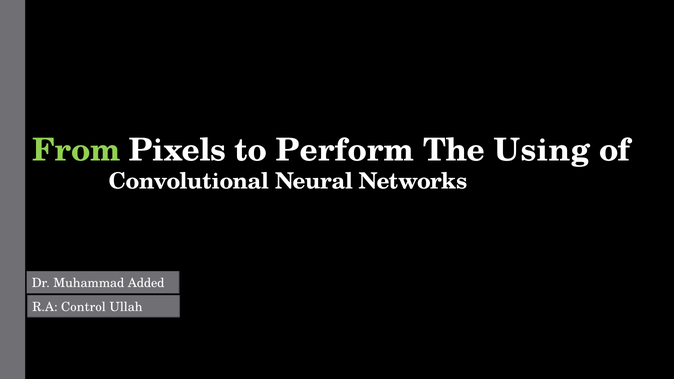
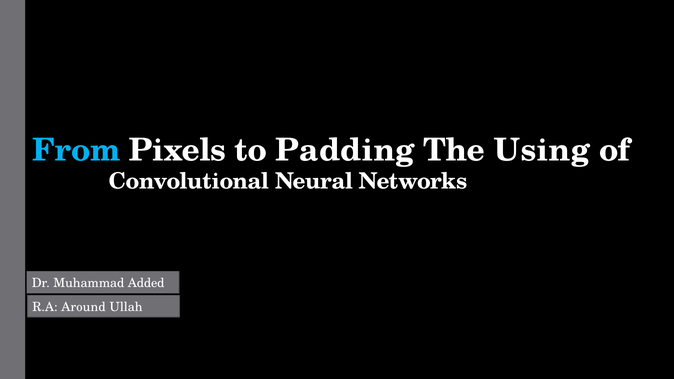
From colour: light green -> light blue
Perform: Perform -> Padding
Control: Control -> Around
